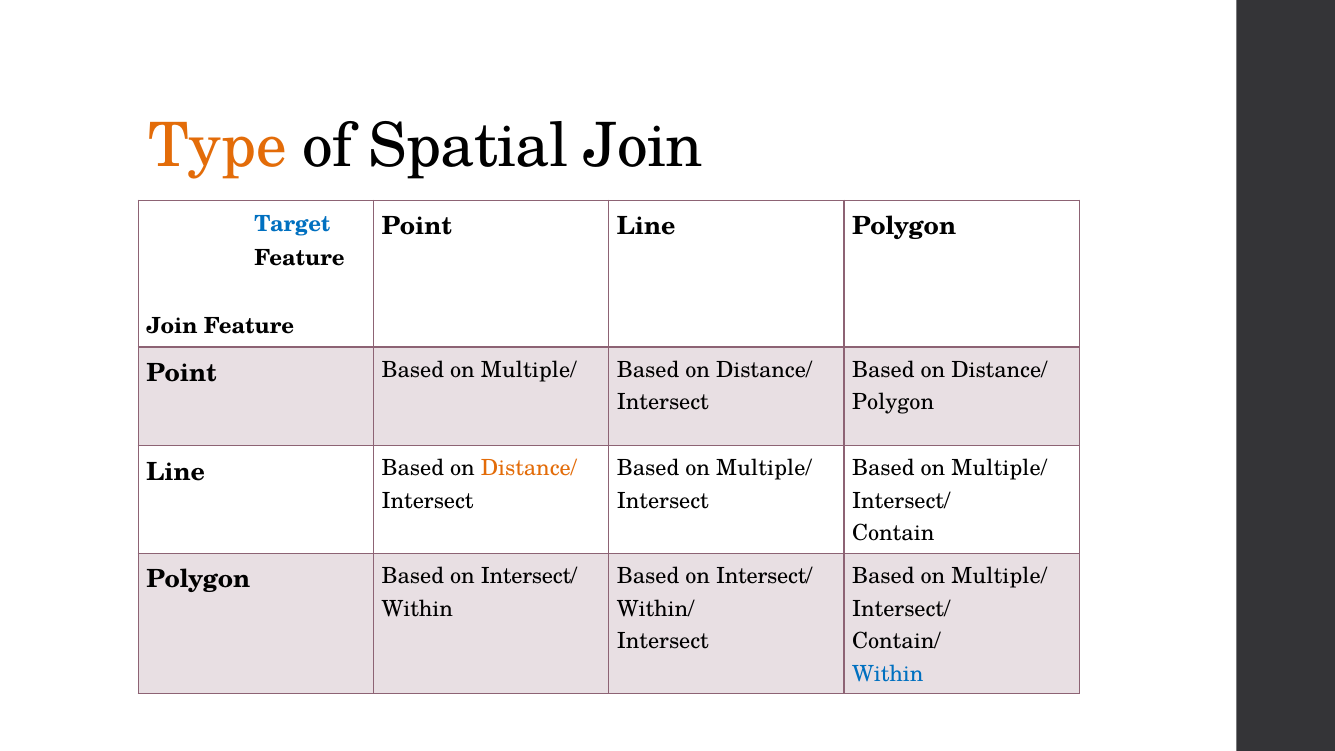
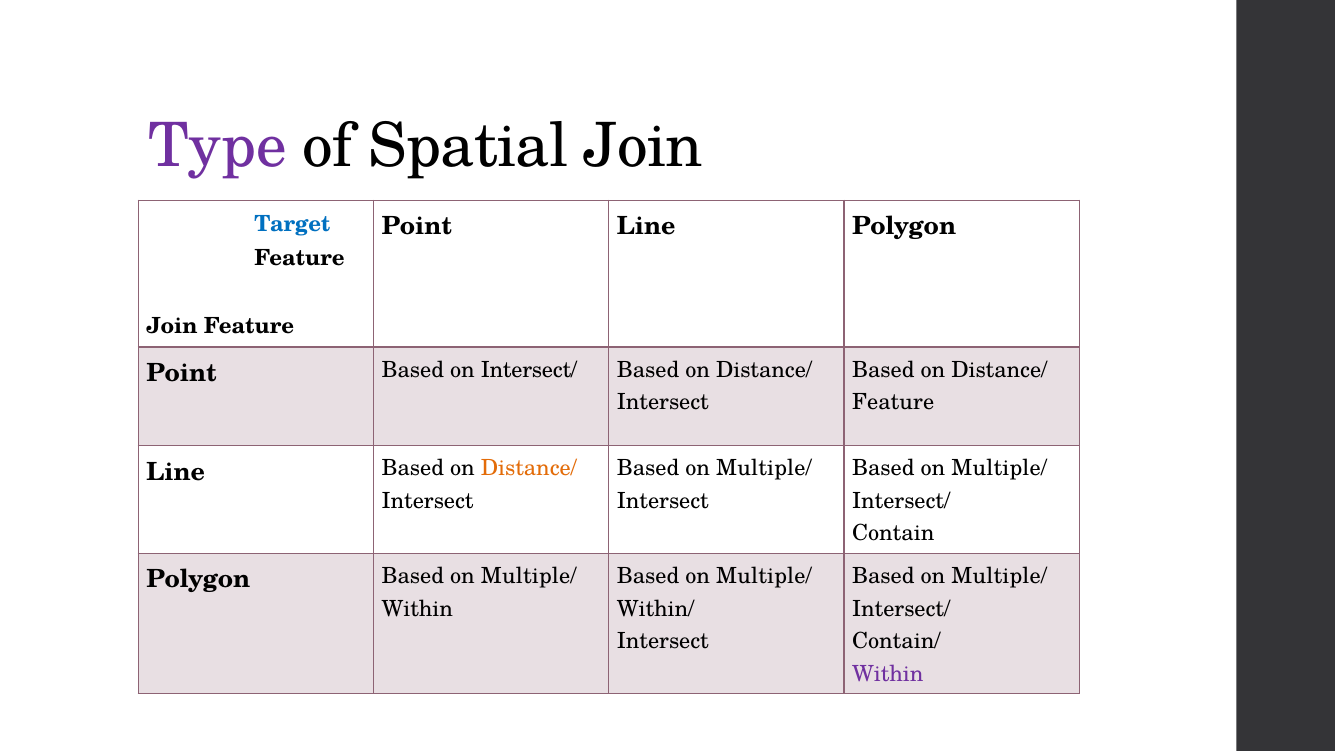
Type colour: orange -> purple
Point Based on Multiple/: Multiple/ -> Intersect/
Polygon at (893, 403): Polygon -> Feature
Intersect/ at (764, 576): Intersect/ -> Multiple/
Polygon Based on Intersect/: Intersect/ -> Multiple/
Within at (888, 674) colour: blue -> purple
